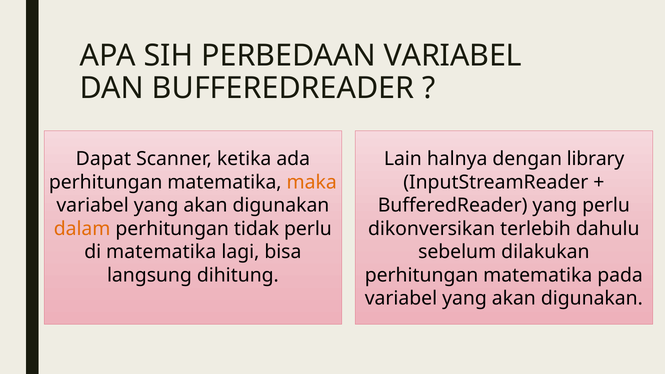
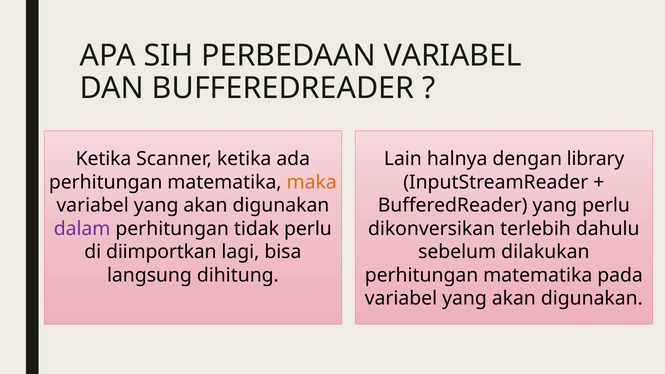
Dapat at (103, 159): Dapat -> Ketika
dalam colour: orange -> purple
di matematika: matematika -> diimportkan
